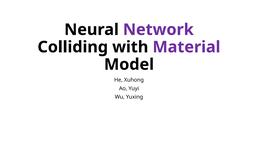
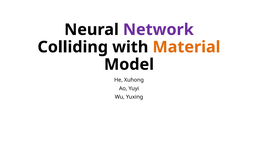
Material colour: purple -> orange
